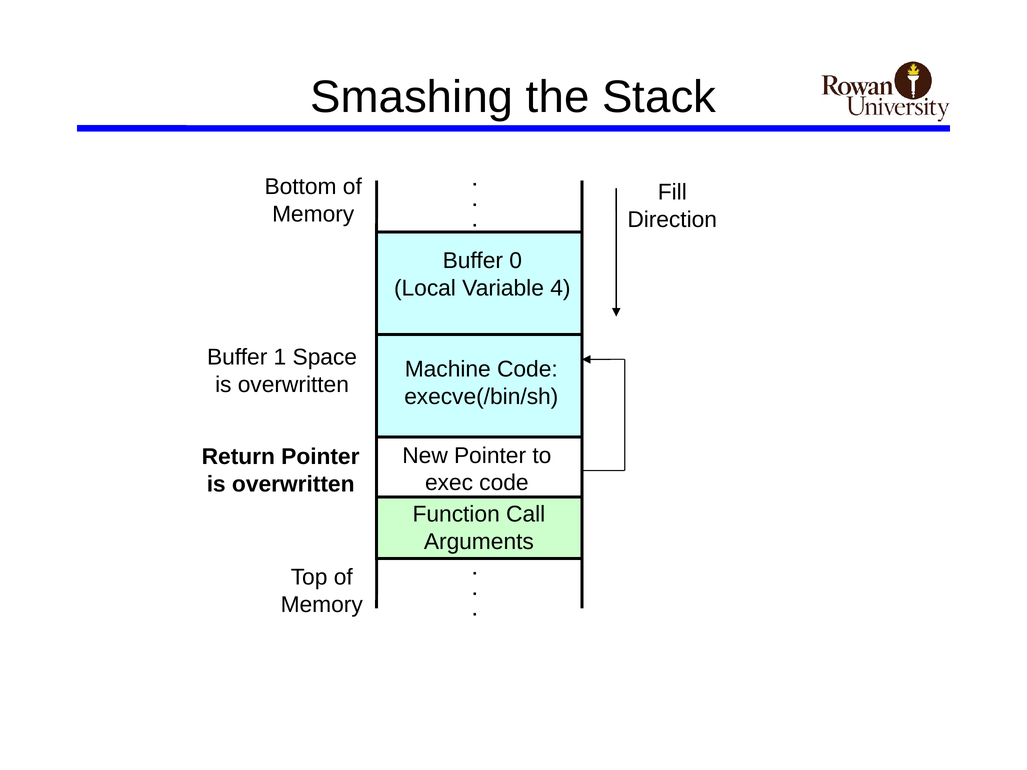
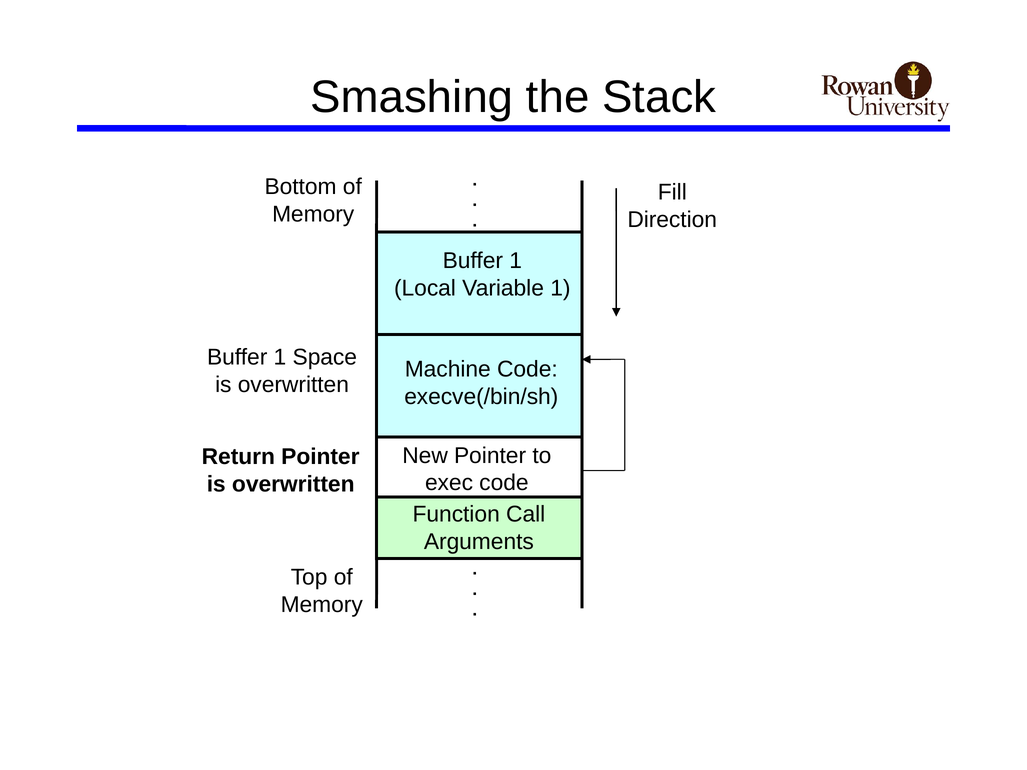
0 at (516, 261): 0 -> 1
Variable 4: 4 -> 1
